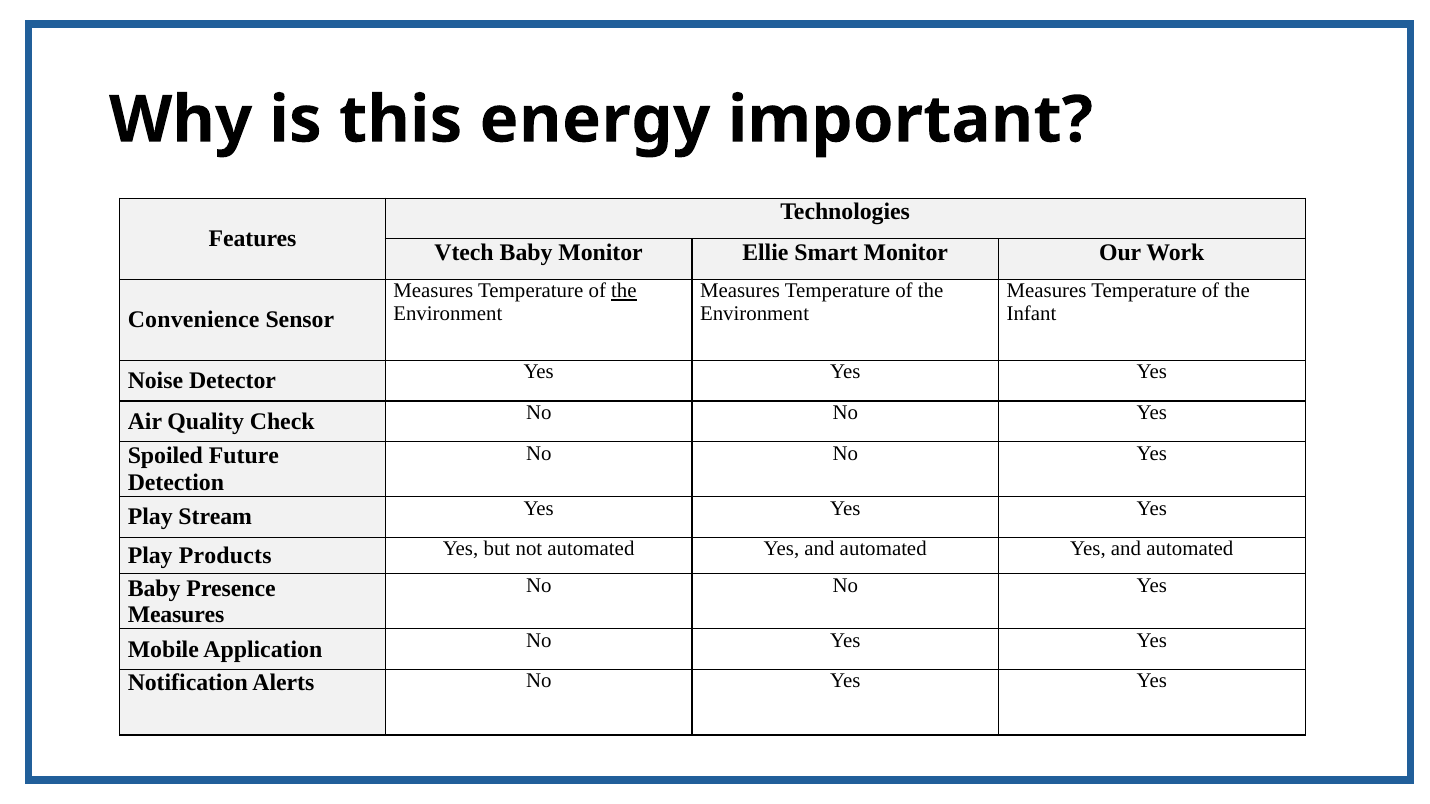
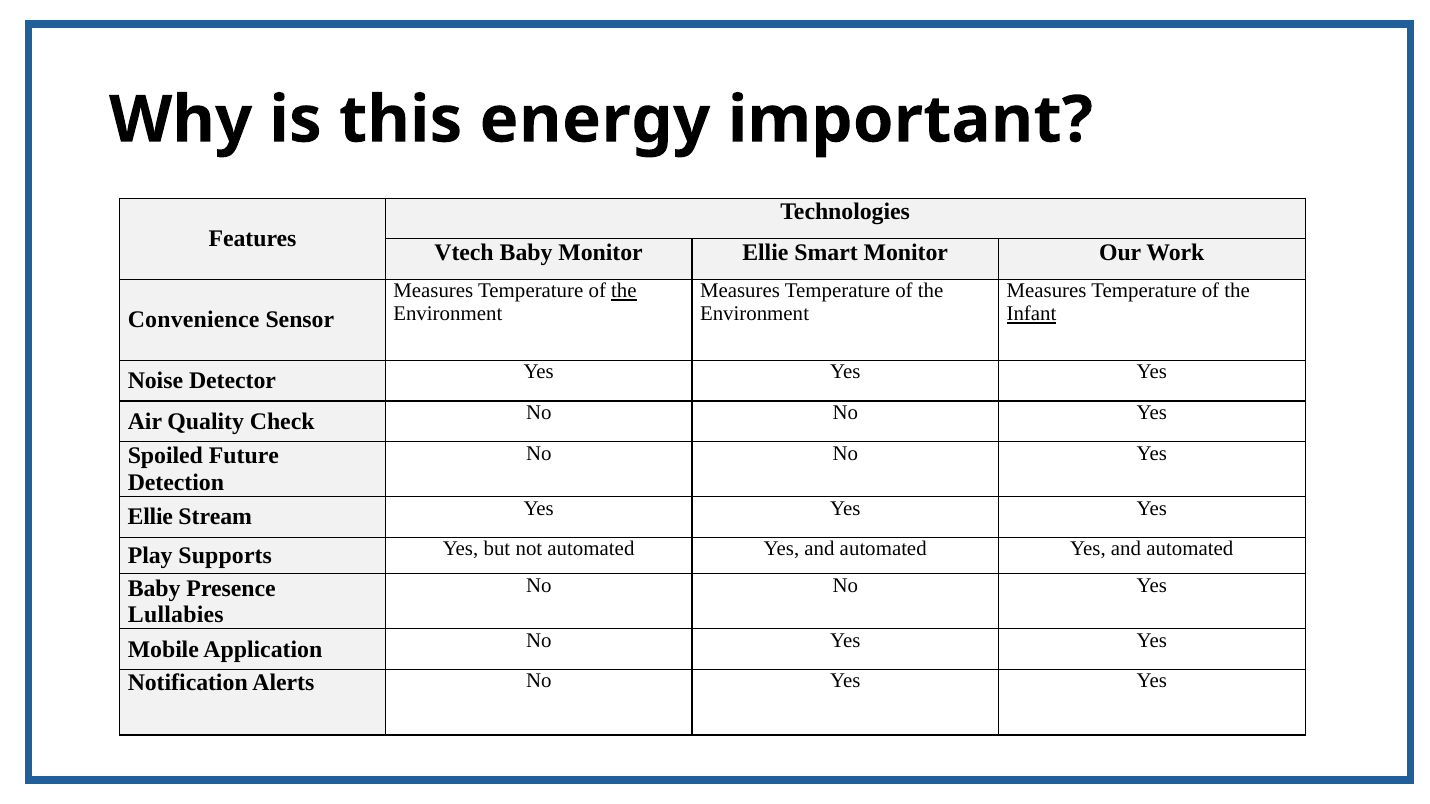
Infant underline: none -> present
Play at (150, 517): Play -> Ellie
Products: Products -> Supports
Measures at (176, 615): Measures -> Lullabies
